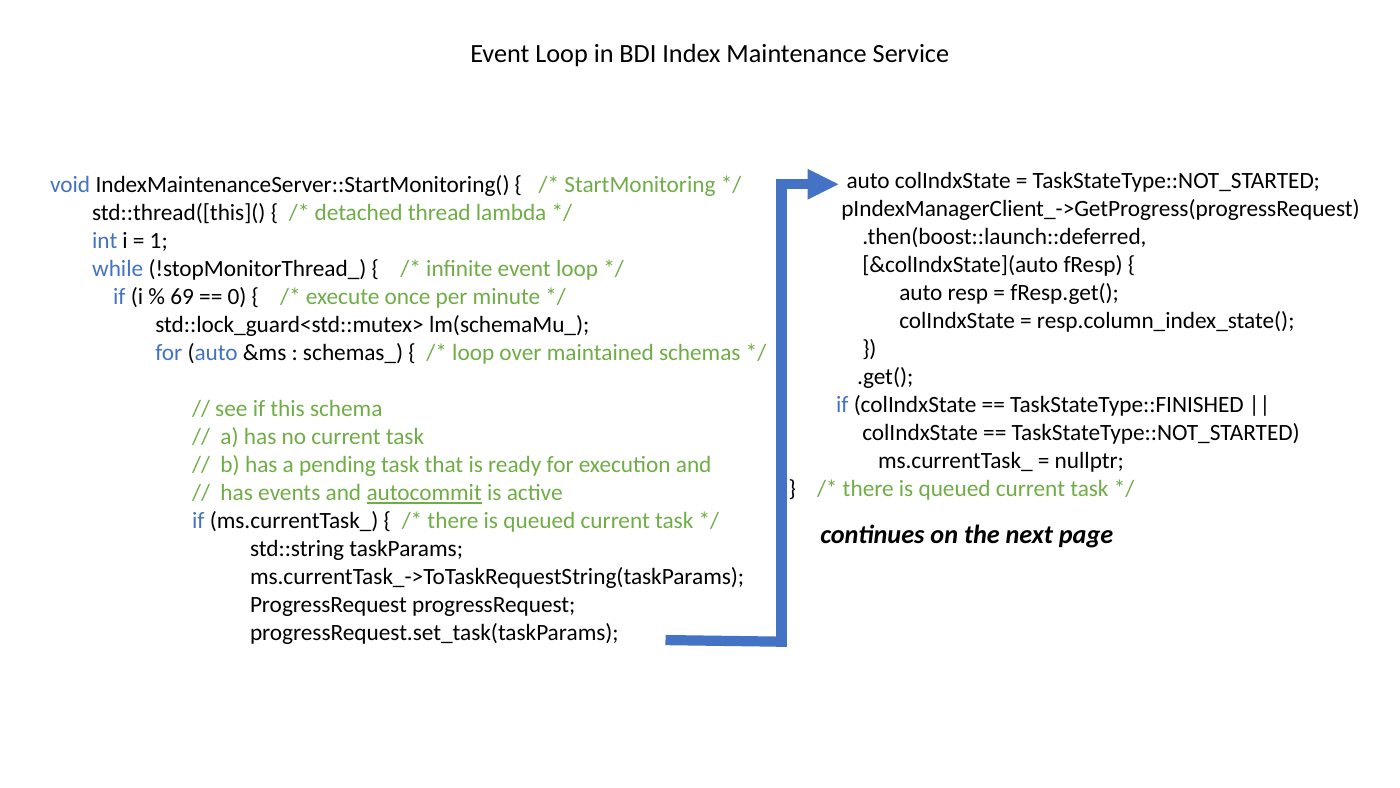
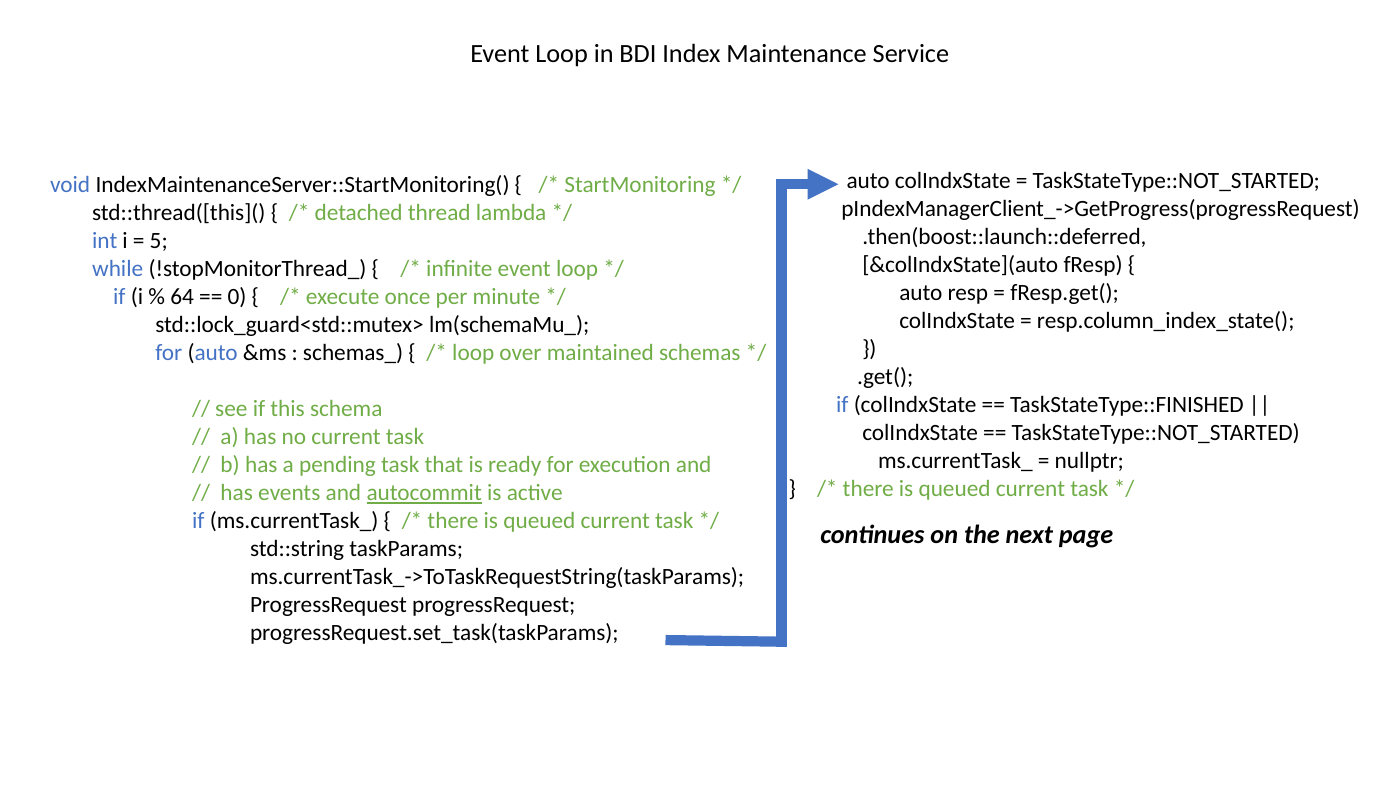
1: 1 -> 5
69: 69 -> 64
